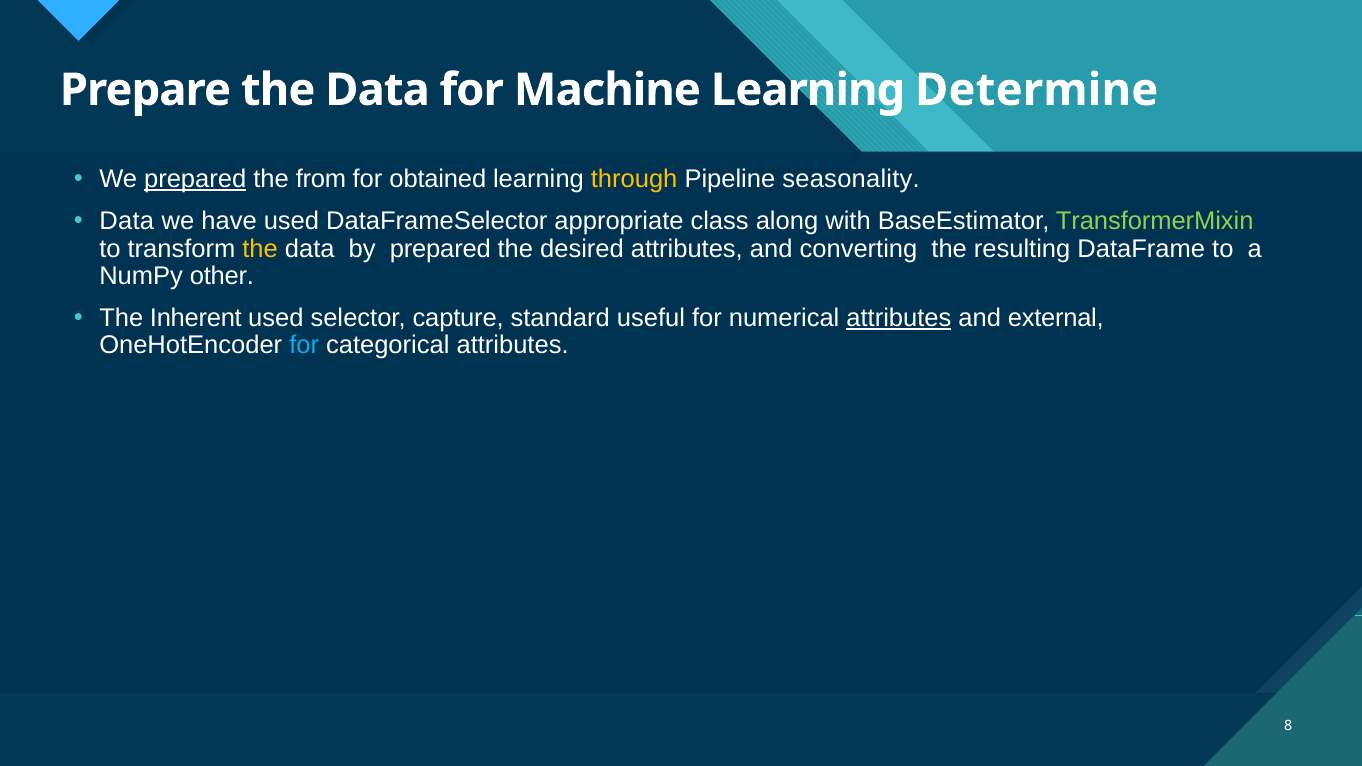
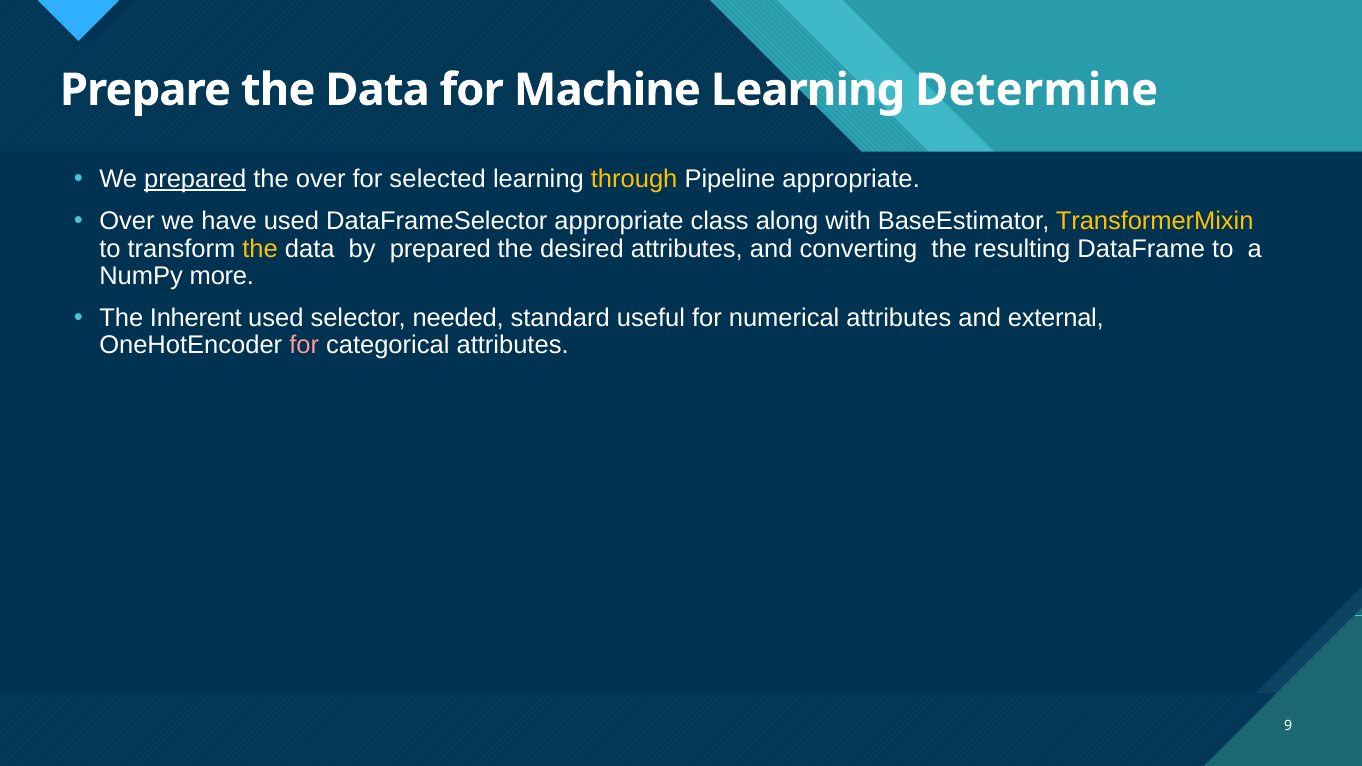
the from: from -> over
obtained: obtained -> selected
Pipeline seasonality: seasonality -> appropriate
Data at (127, 221): Data -> Over
TransformerMixin colour: light green -> yellow
other: other -> more
capture: capture -> needed
attributes at (899, 318) underline: present -> none
for at (304, 346) colour: light blue -> pink
8: 8 -> 9
